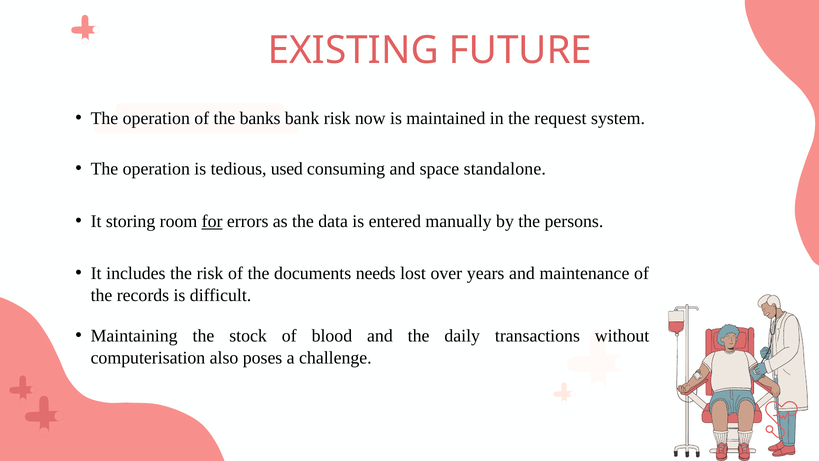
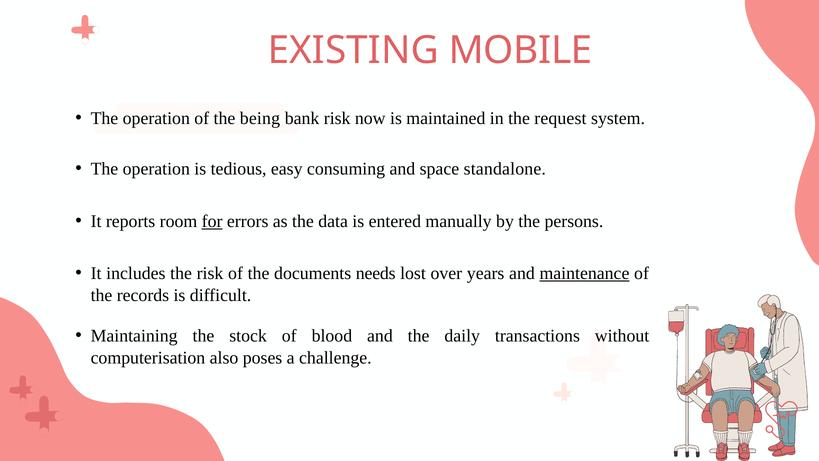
FUTURE: FUTURE -> MOBILE
banks: banks -> being
used: used -> easy
storing: storing -> reports
maintenance underline: none -> present
